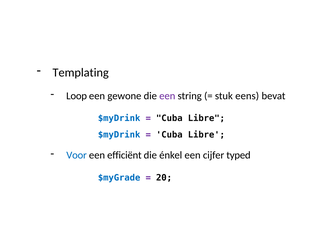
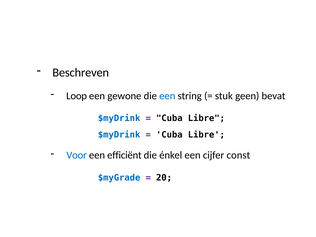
Templating: Templating -> Beschreven
een at (167, 96) colour: purple -> blue
eens: eens -> geen
typed: typed -> const
